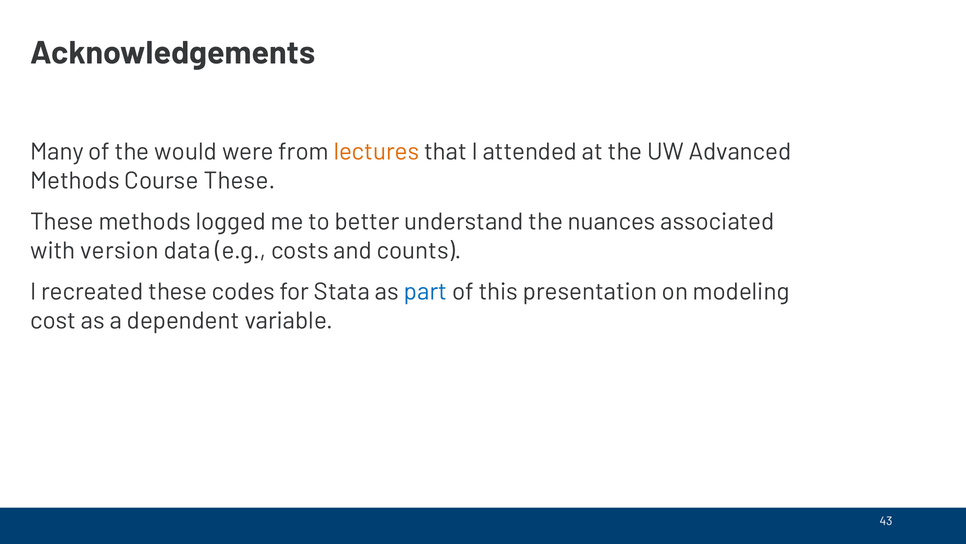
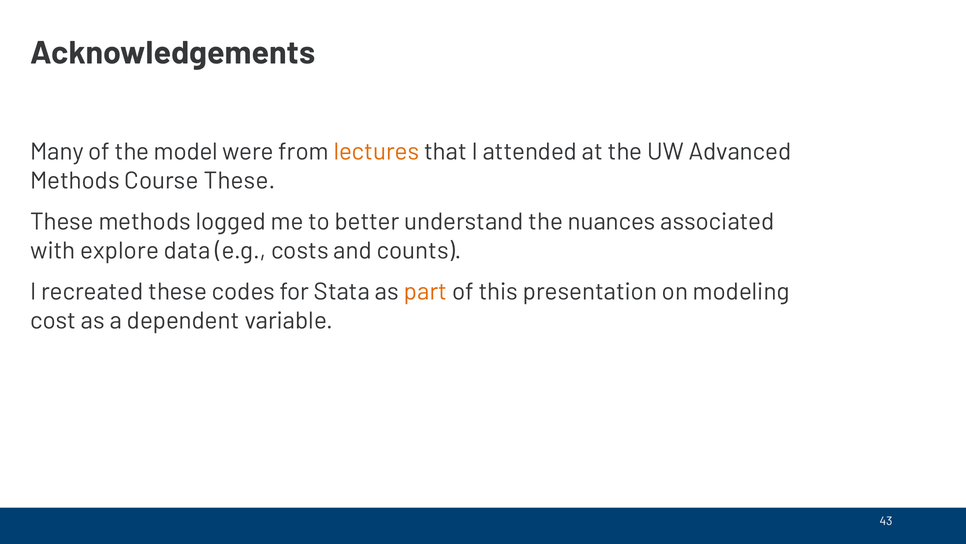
would: would -> model
version: version -> explore
part colour: blue -> orange
